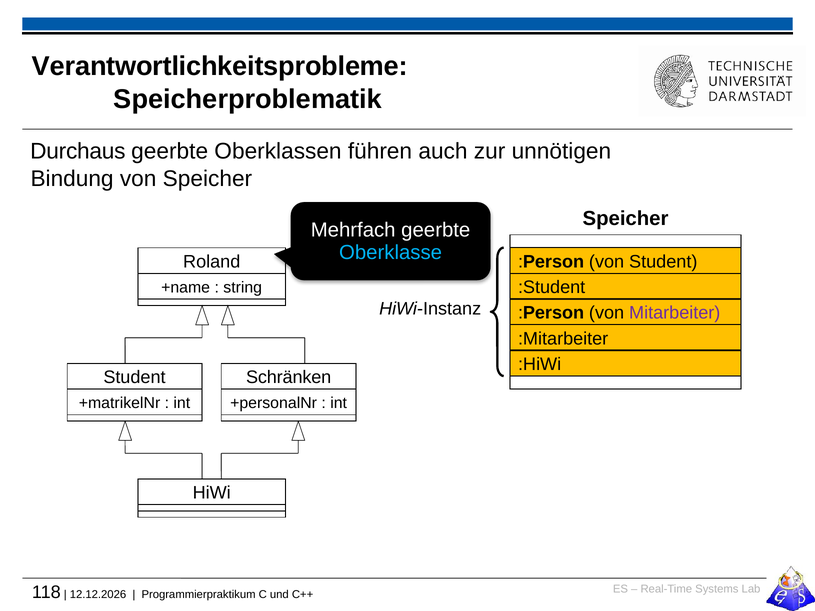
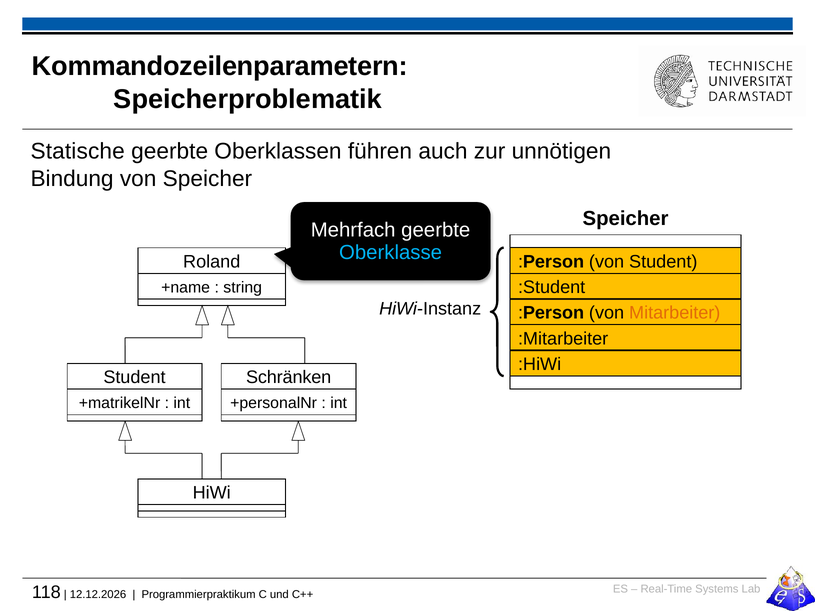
Verantwortlichkeitsprobleme: Verantwortlichkeitsprobleme -> Kommandozeilenparametern
Durchaus: Durchaus -> Statische
Mitarbeiter colour: purple -> orange
